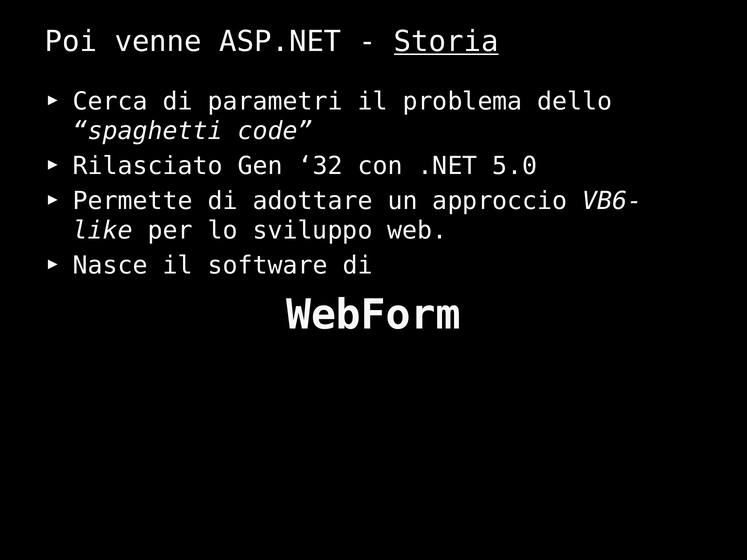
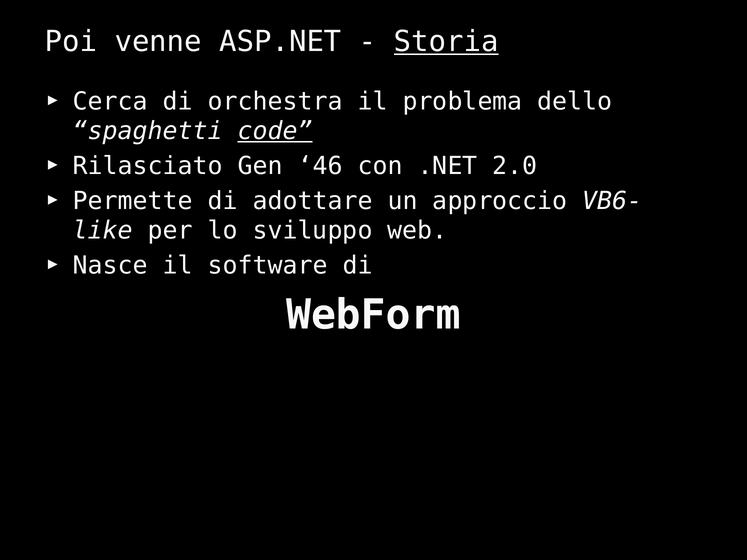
parametri: parametri -> orchestra
code underline: none -> present
32: 32 -> 46
5.0: 5.0 -> 2.0
